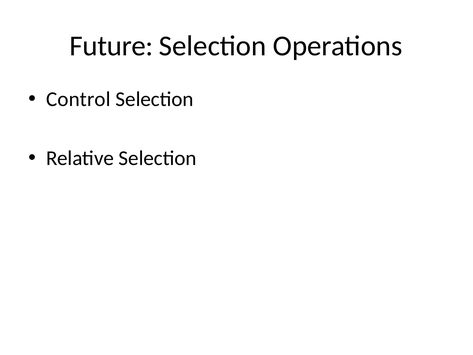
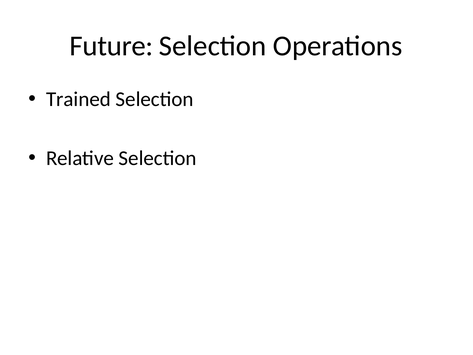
Control: Control -> Trained
